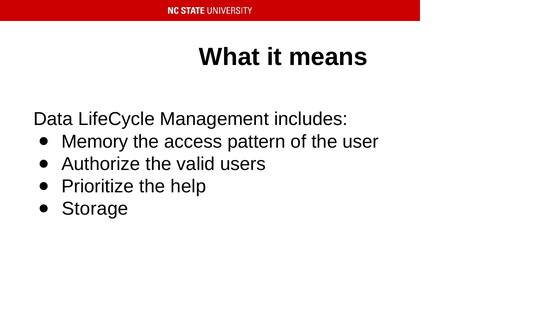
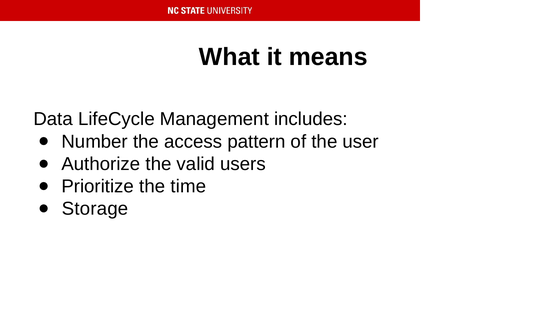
Memory: Memory -> Number
help: help -> time
